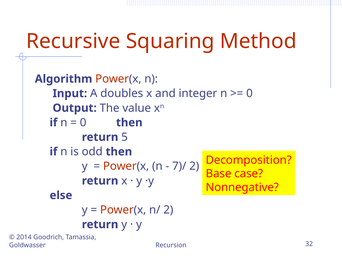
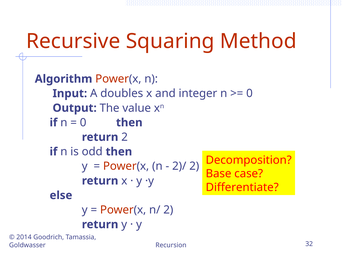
return 5: 5 -> 2
7)/: 7)/ -> 2)/
Nonnegative: Nonnegative -> Differentiate
